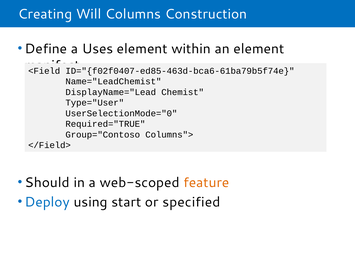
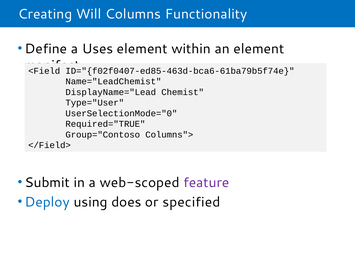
Construction: Construction -> Functionality
Should: Should -> Submit
feature colour: orange -> purple
start: start -> does
